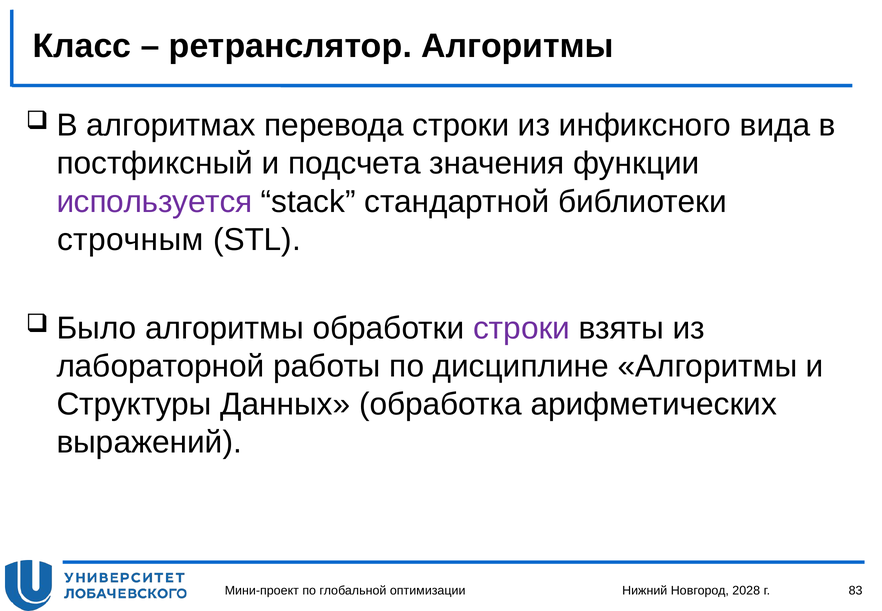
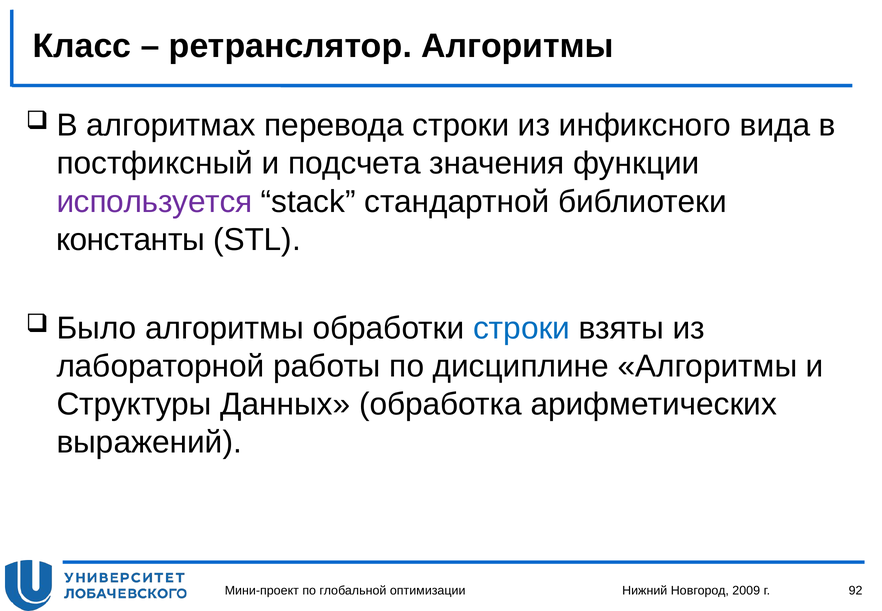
строчным: строчным -> константы
строки at (522, 328) colour: purple -> blue
2028: 2028 -> 2009
83: 83 -> 92
